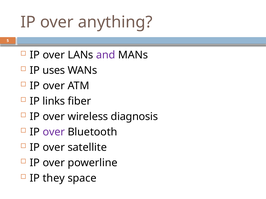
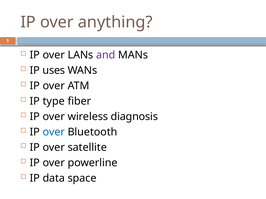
links: links -> type
over at (54, 132) colour: purple -> blue
they: they -> data
